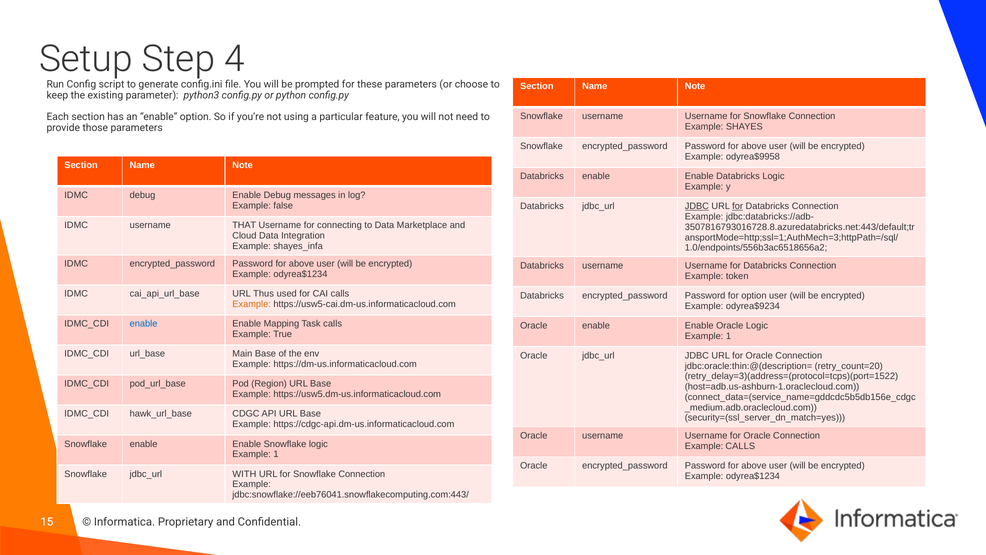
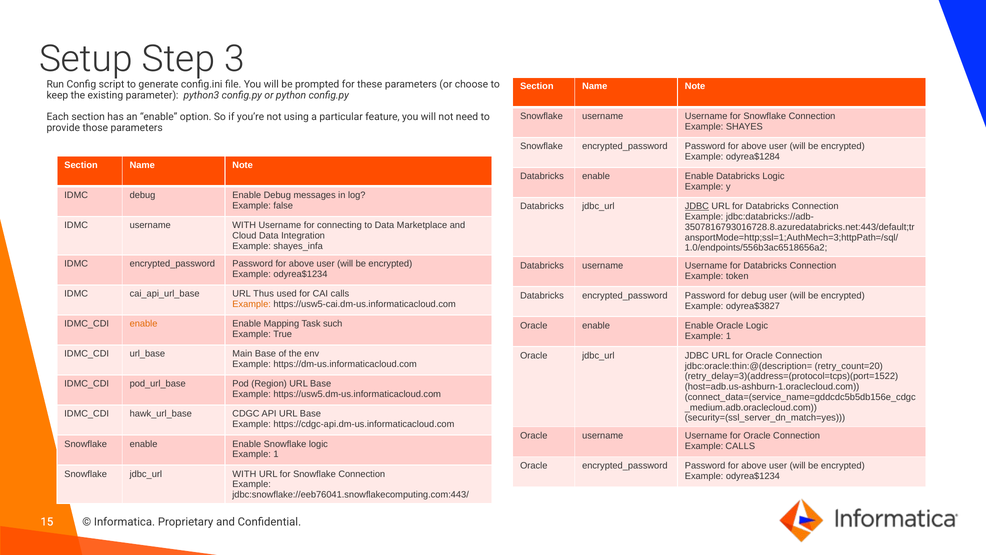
4: 4 -> 3
odyrea$9958: odyrea$9958 -> odyrea$1284
for at (738, 206) underline: present -> none
username THAT: THAT -> WITH
for option: option -> debug
odyrea$9234: odyrea$9234 -> odyrea$3827
enable at (144, 324) colour: blue -> orange
Task calls: calls -> such
